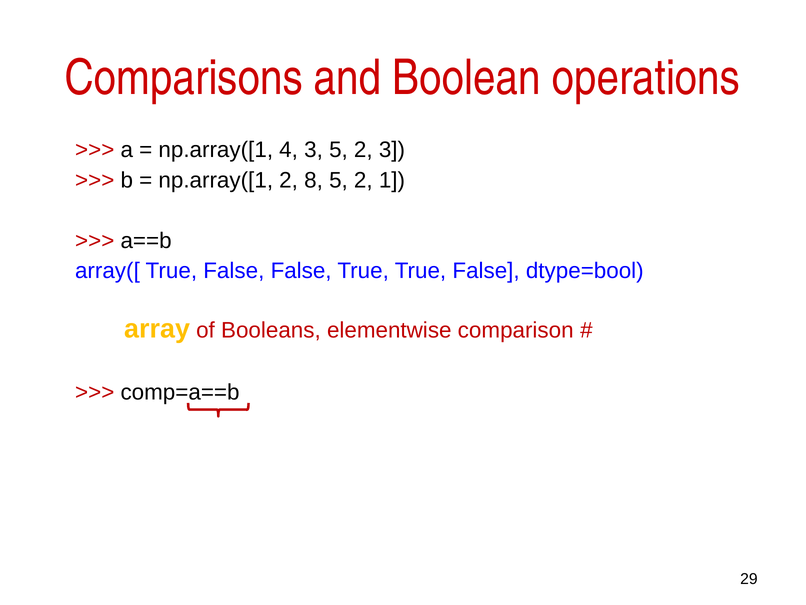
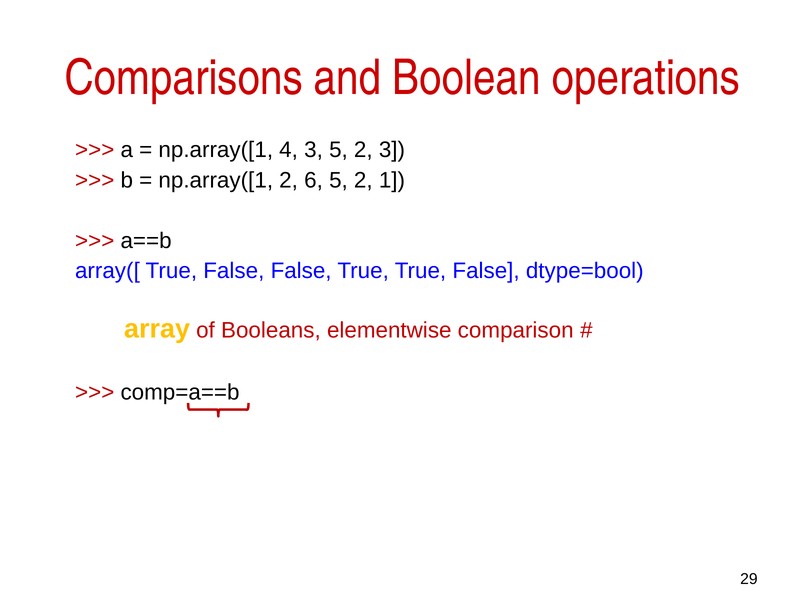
8: 8 -> 6
